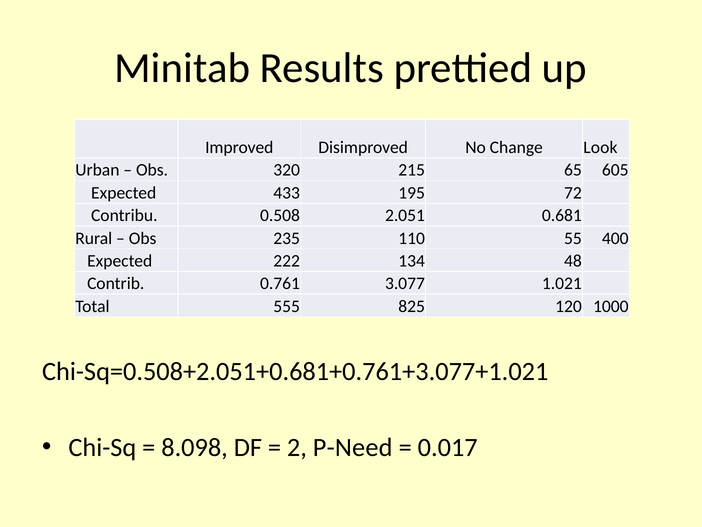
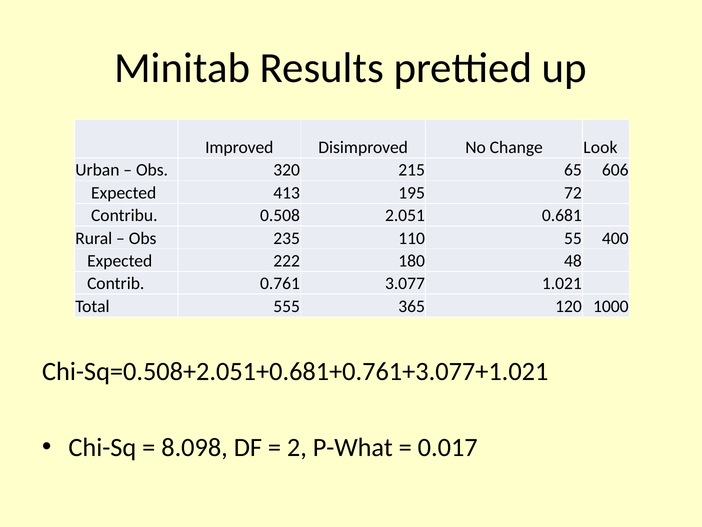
605: 605 -> 606
433: 433 -> 413
134: 134 -> 180
825: 825 -> 365
P-Need: P-Need -> P-What
